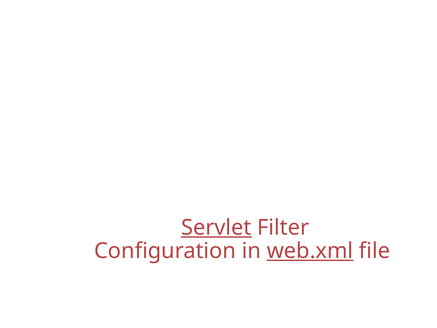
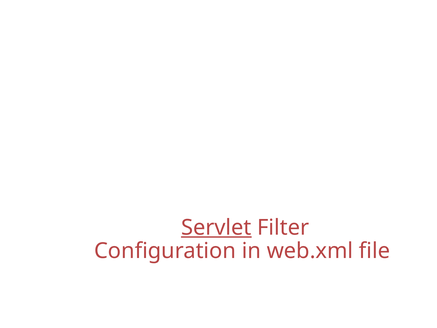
web.xml underline: present -> none
